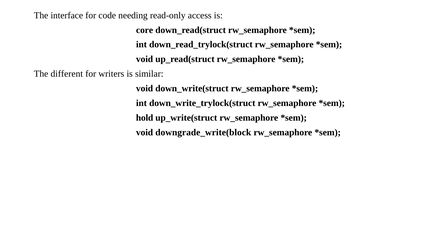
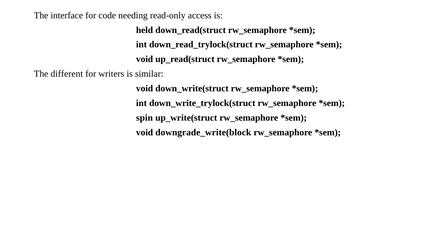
core: core -> held
hold: hold -> spin
